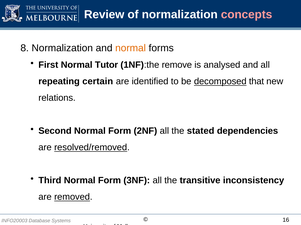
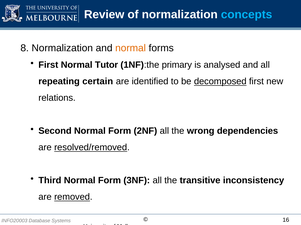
concepts colour: pink -> light blue
remove: remove -> primary
decomposed that: that -> first
stated: stated -> wrong
